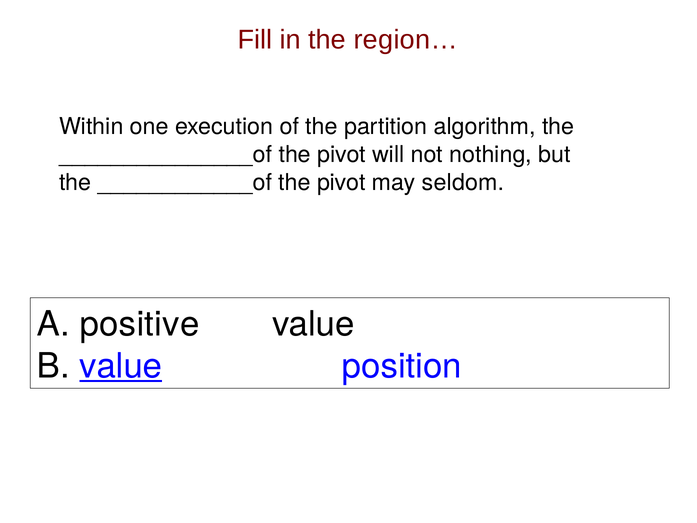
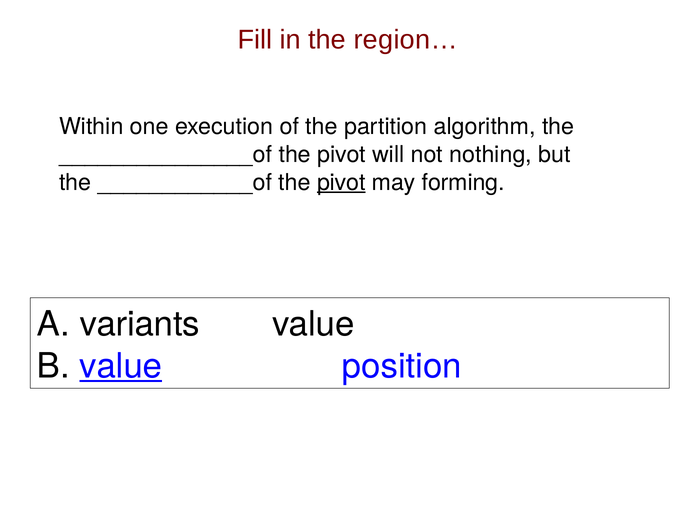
pivot at (341, 182) underline: none -> present
seldom: seldom -> forming
positive: positive -> variants
